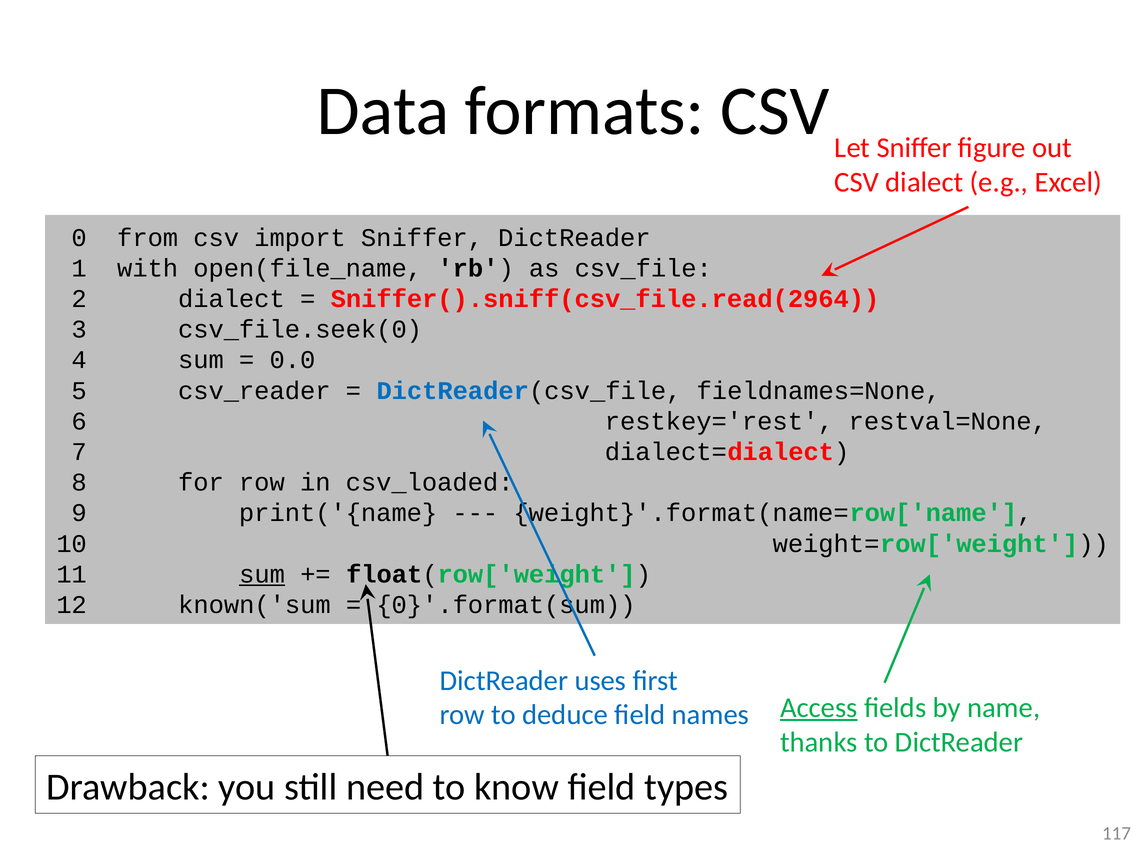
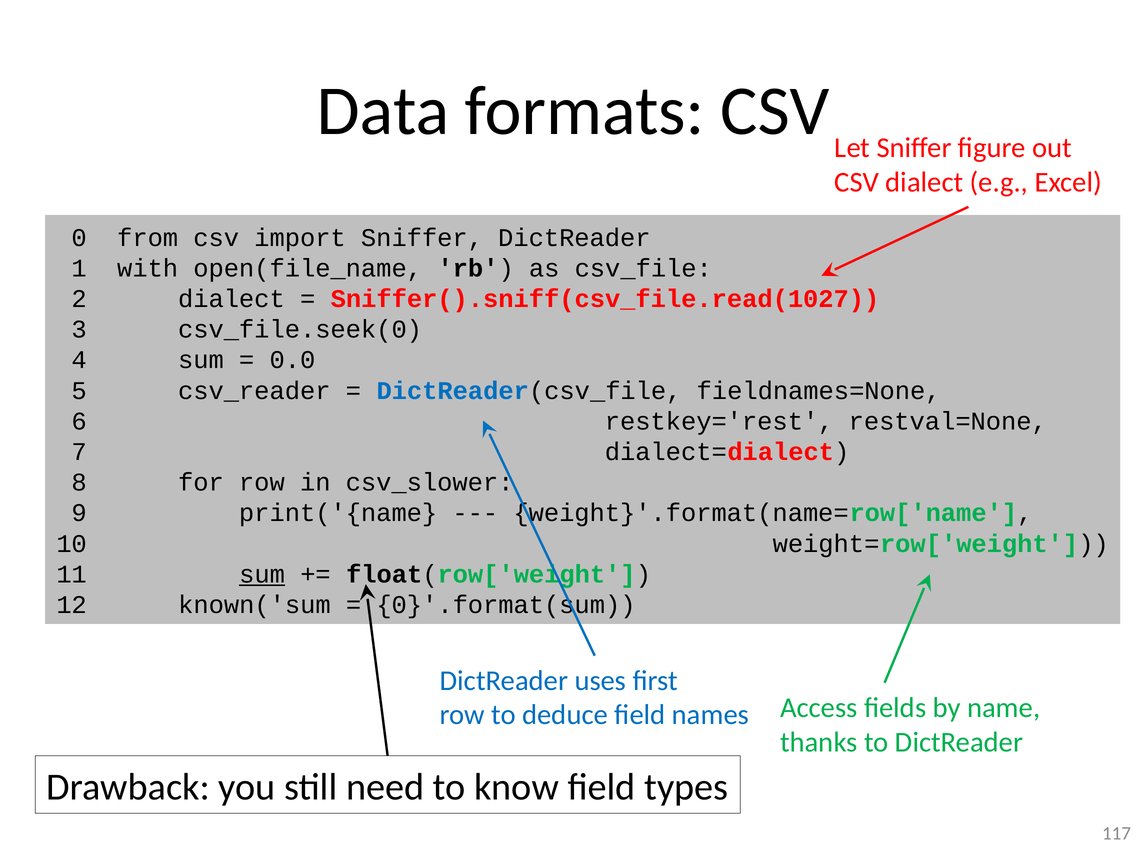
Sniffer().sniff(csv_file.read(2964: Sniffer().sniff(csv_file.read(2964 -> Sniffer().sniff(csv_file.read(1027
csv_loaded: csv_loaded -> csv_slower
Access underline: present -> none
